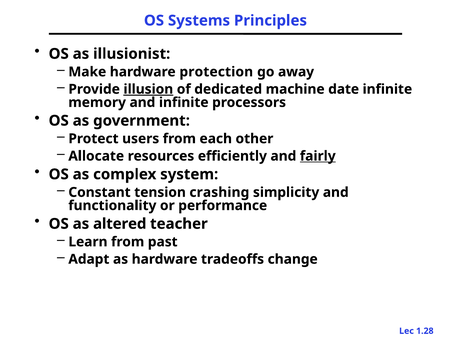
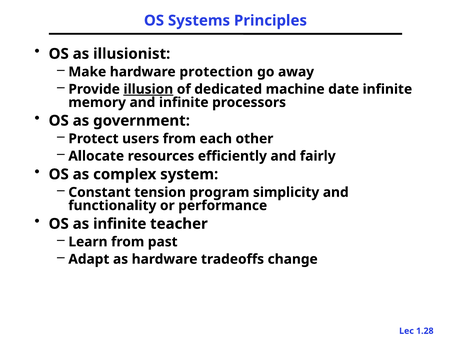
fairly underline: present -> none
crashing: crashing -> program
as altered: altered -> infinite
